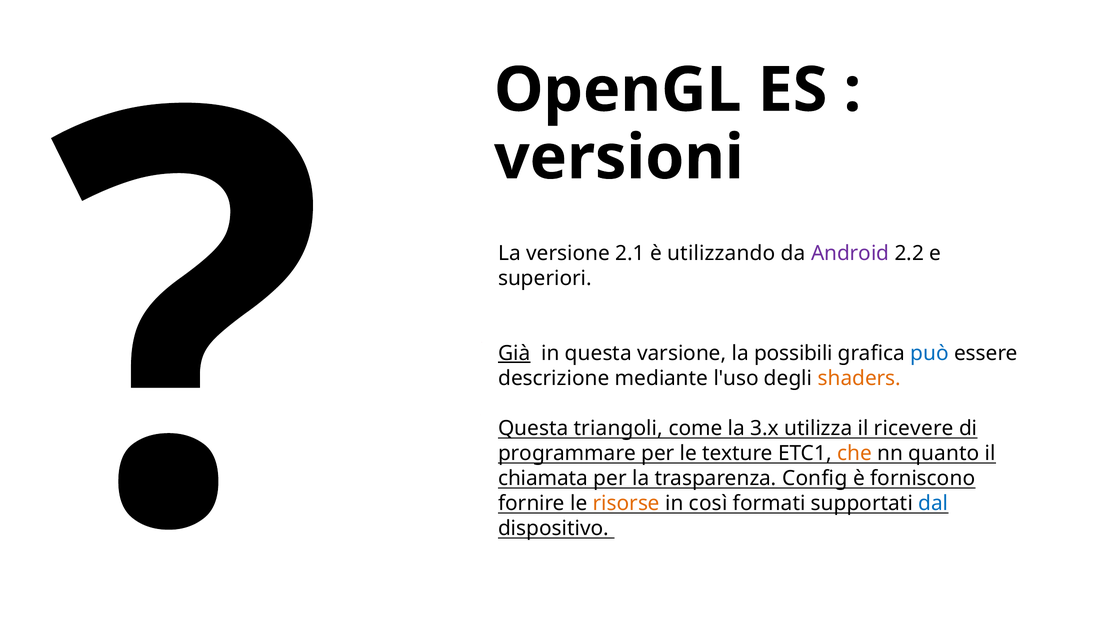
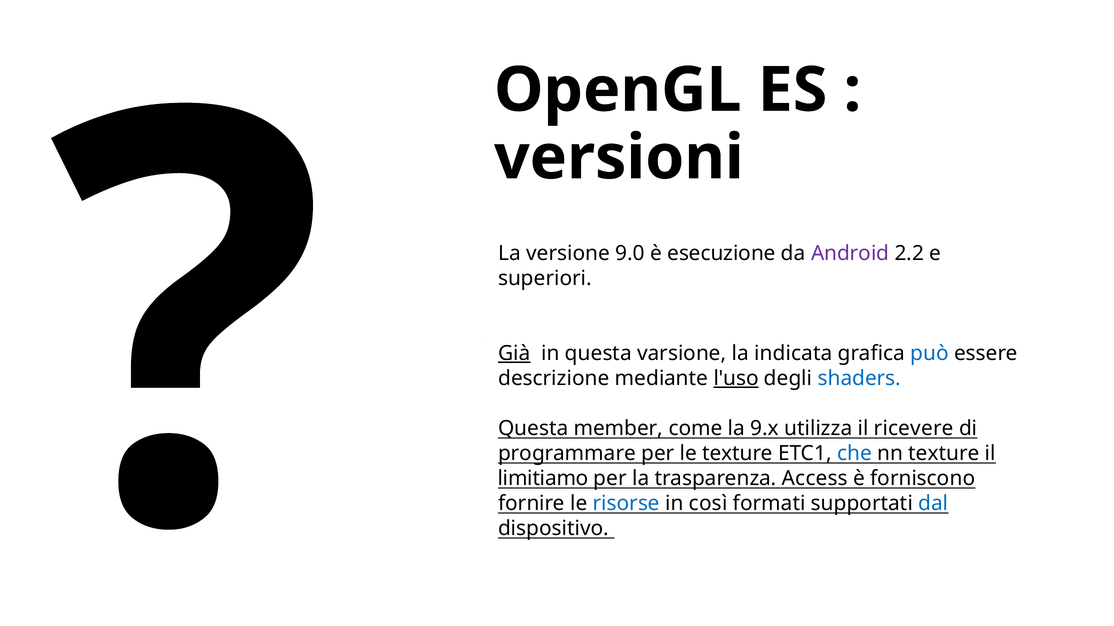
2.1: 2.1 -> 9.0
utilizzando: utilizzando -> esecuzione
possibili: possibili -> indicata
l'uso underline: none -> present
shaders colour: orange -> blue
triangoli: triangoli -> member
3.x: 3.x -> 9.x
che colour: orange -> blue
nn quanto: quanto -> texture
chiamata: chiamata -> limitiamo
Config: Config -> Access
risorse colour: orange -> blue
